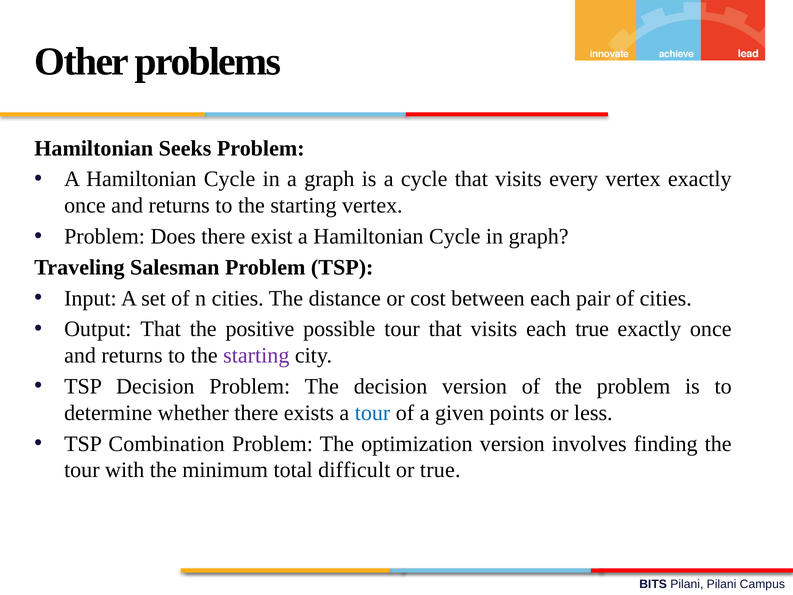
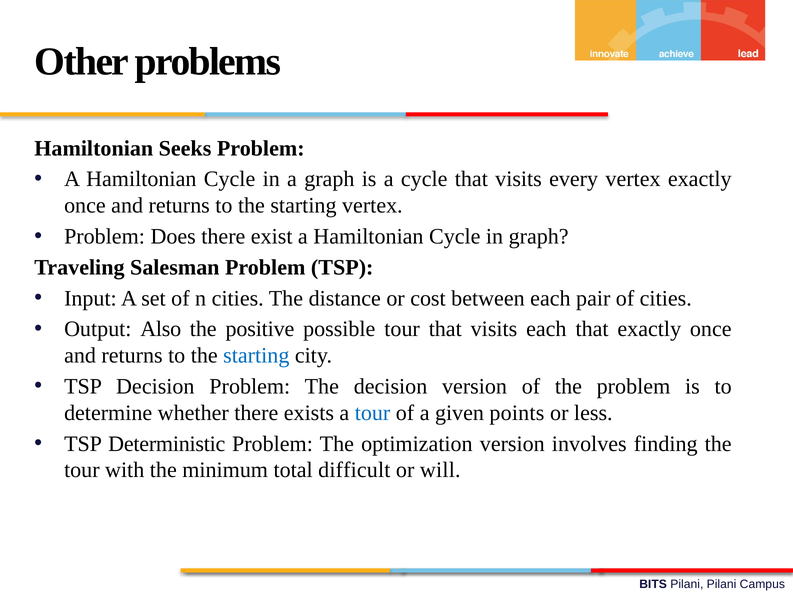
Output That: That -> Also
each true: true -> that
starting at (256, 355) colour: purple -> blue
Combination: Combination -> Deterministic
or true: true -> will
